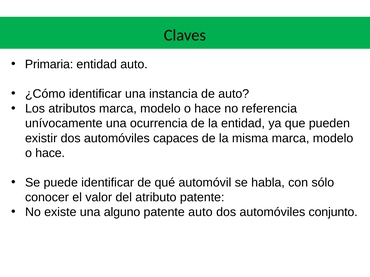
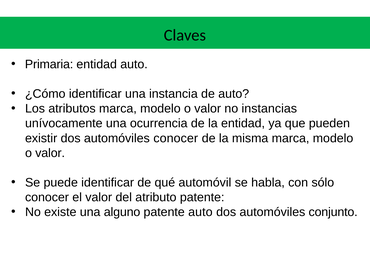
hace at (208, 109): hace -> valor
referencia: referencia -> instancias
automóviles capaces: capaces -> conocer
hace at (50, 153): hace -> valor
